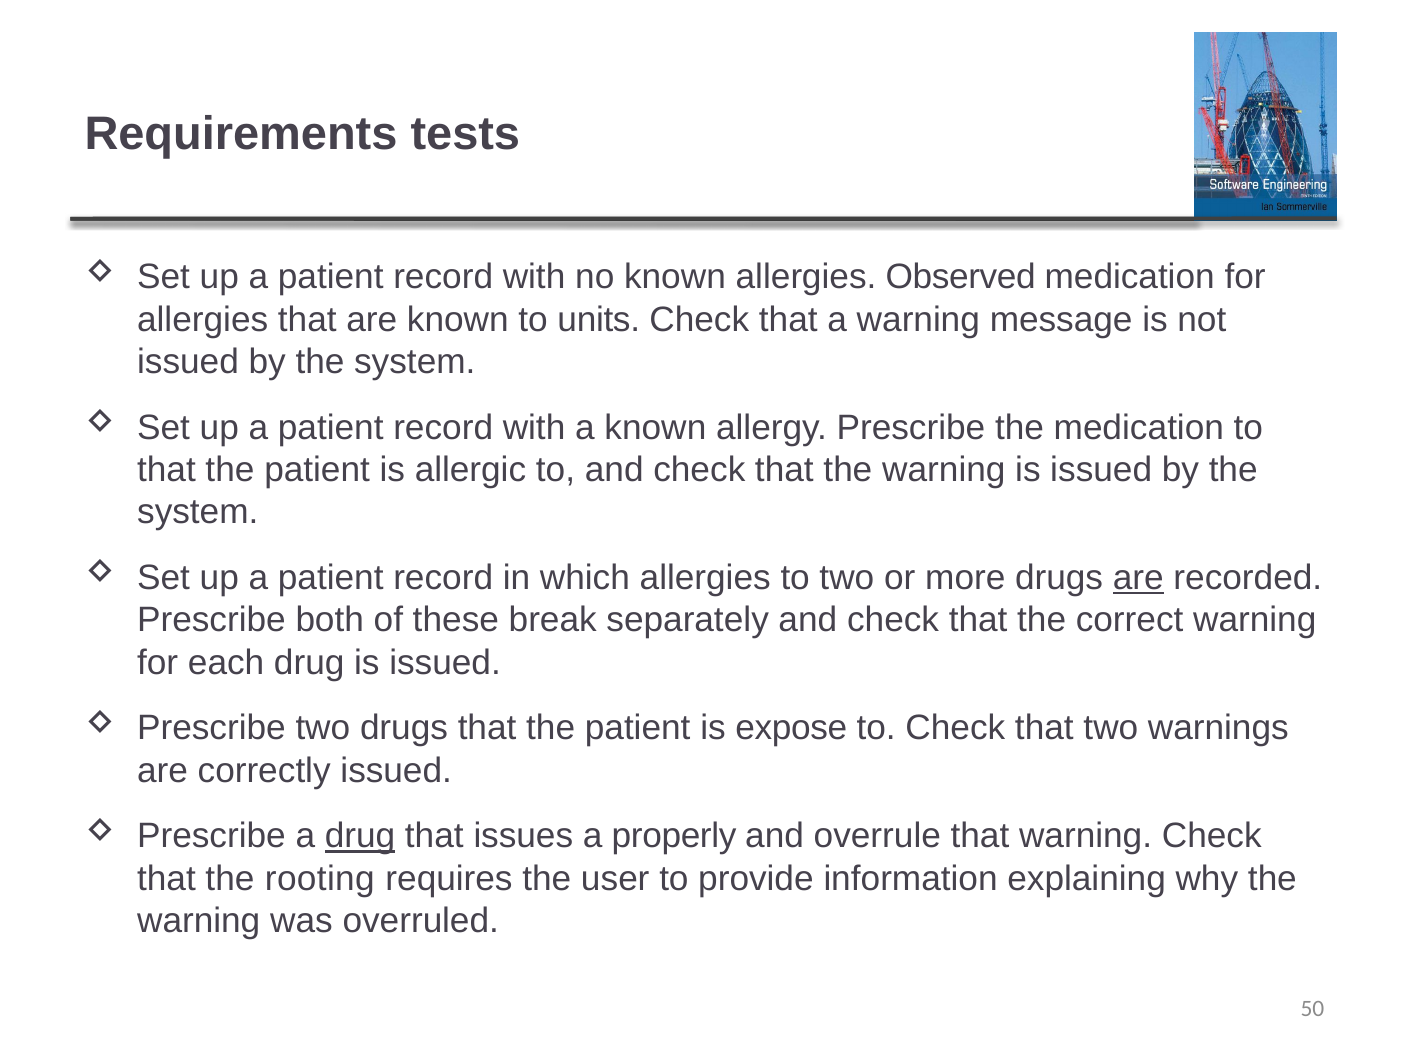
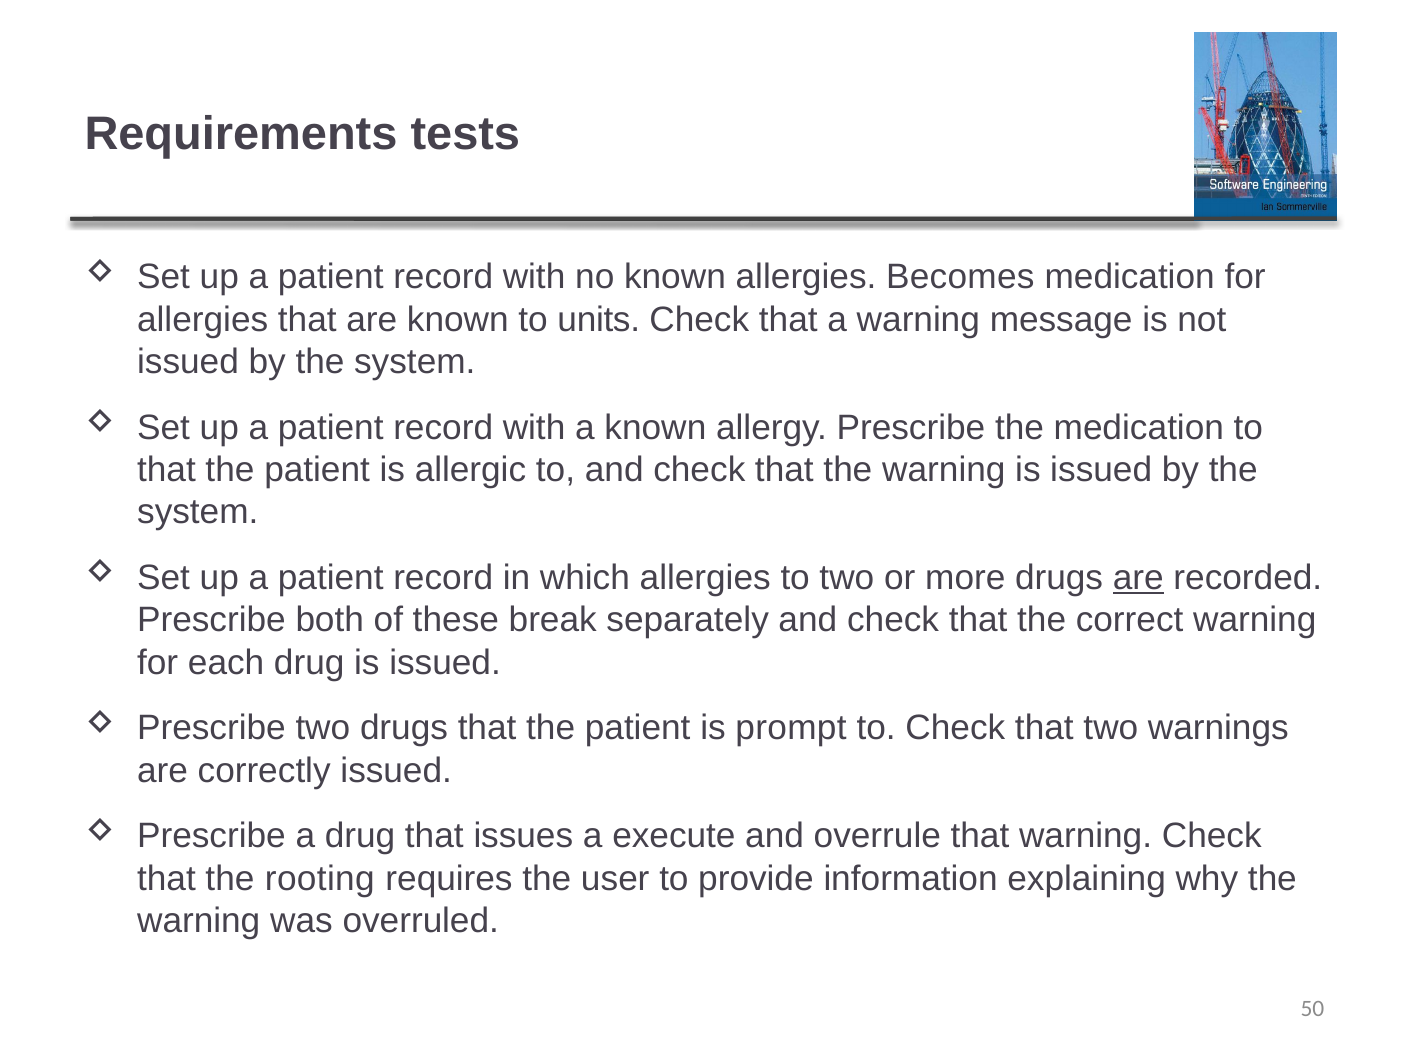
Observed: Observed -> Becomes
expose: expose -> prompt
drug at (360, 836) underline: present -> none
properly: properly -> execute
